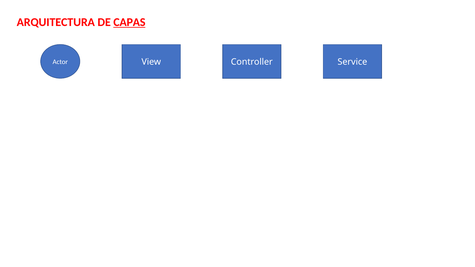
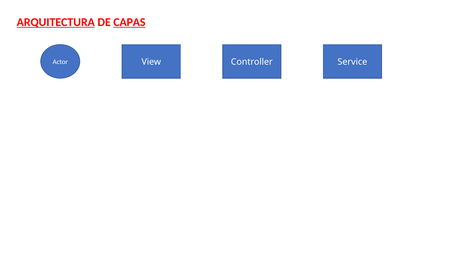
ARQUITECTURA underline: none -> present
